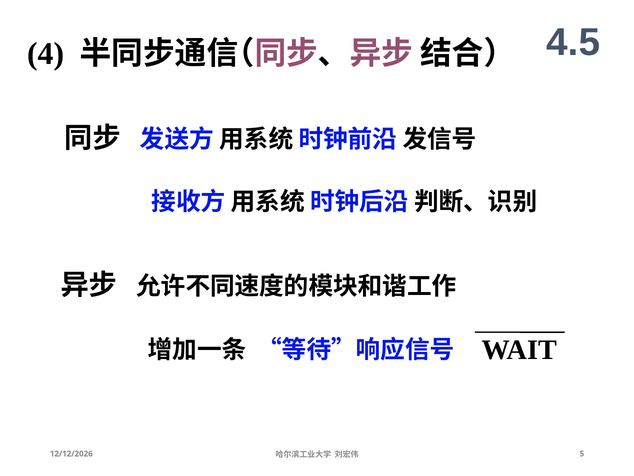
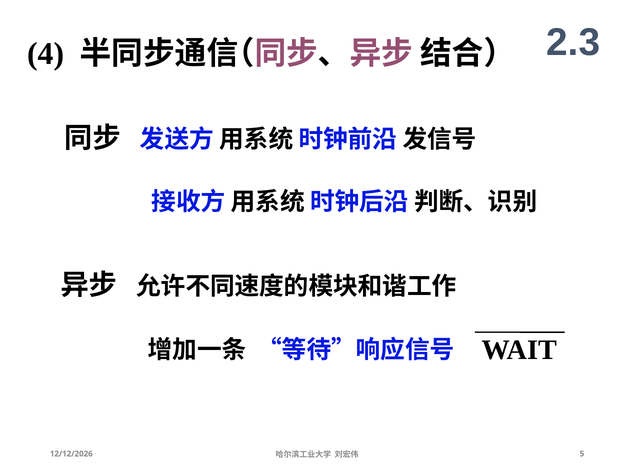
4.5: 4.5 -> 2.3
